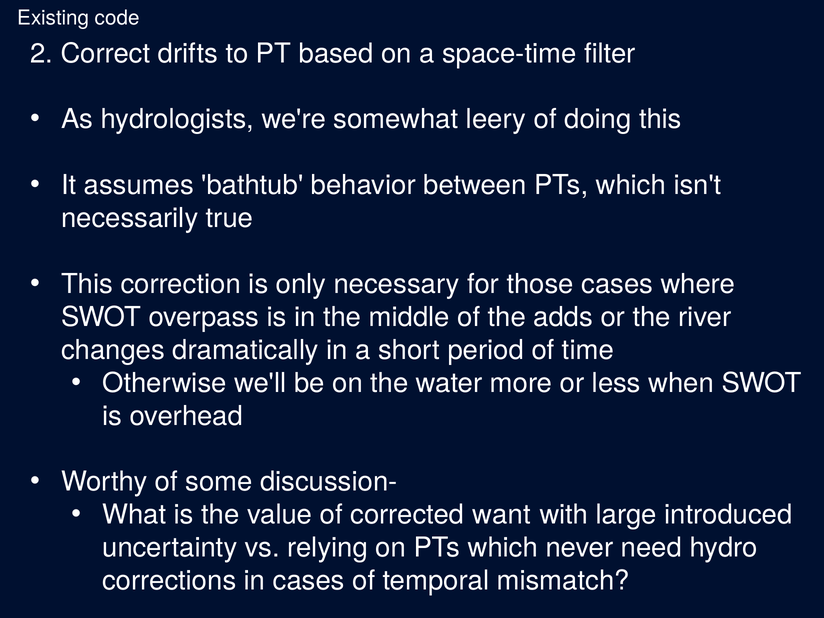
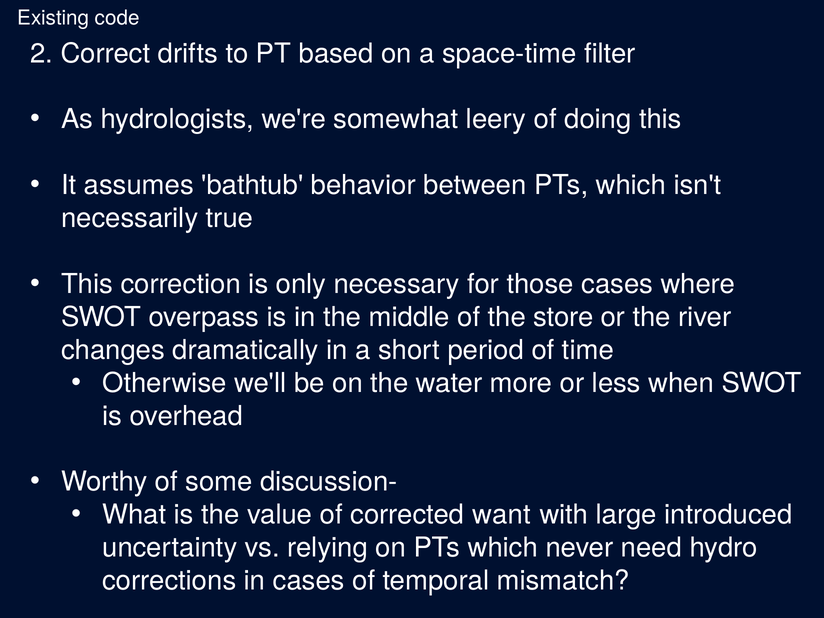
adds: adds -> store
